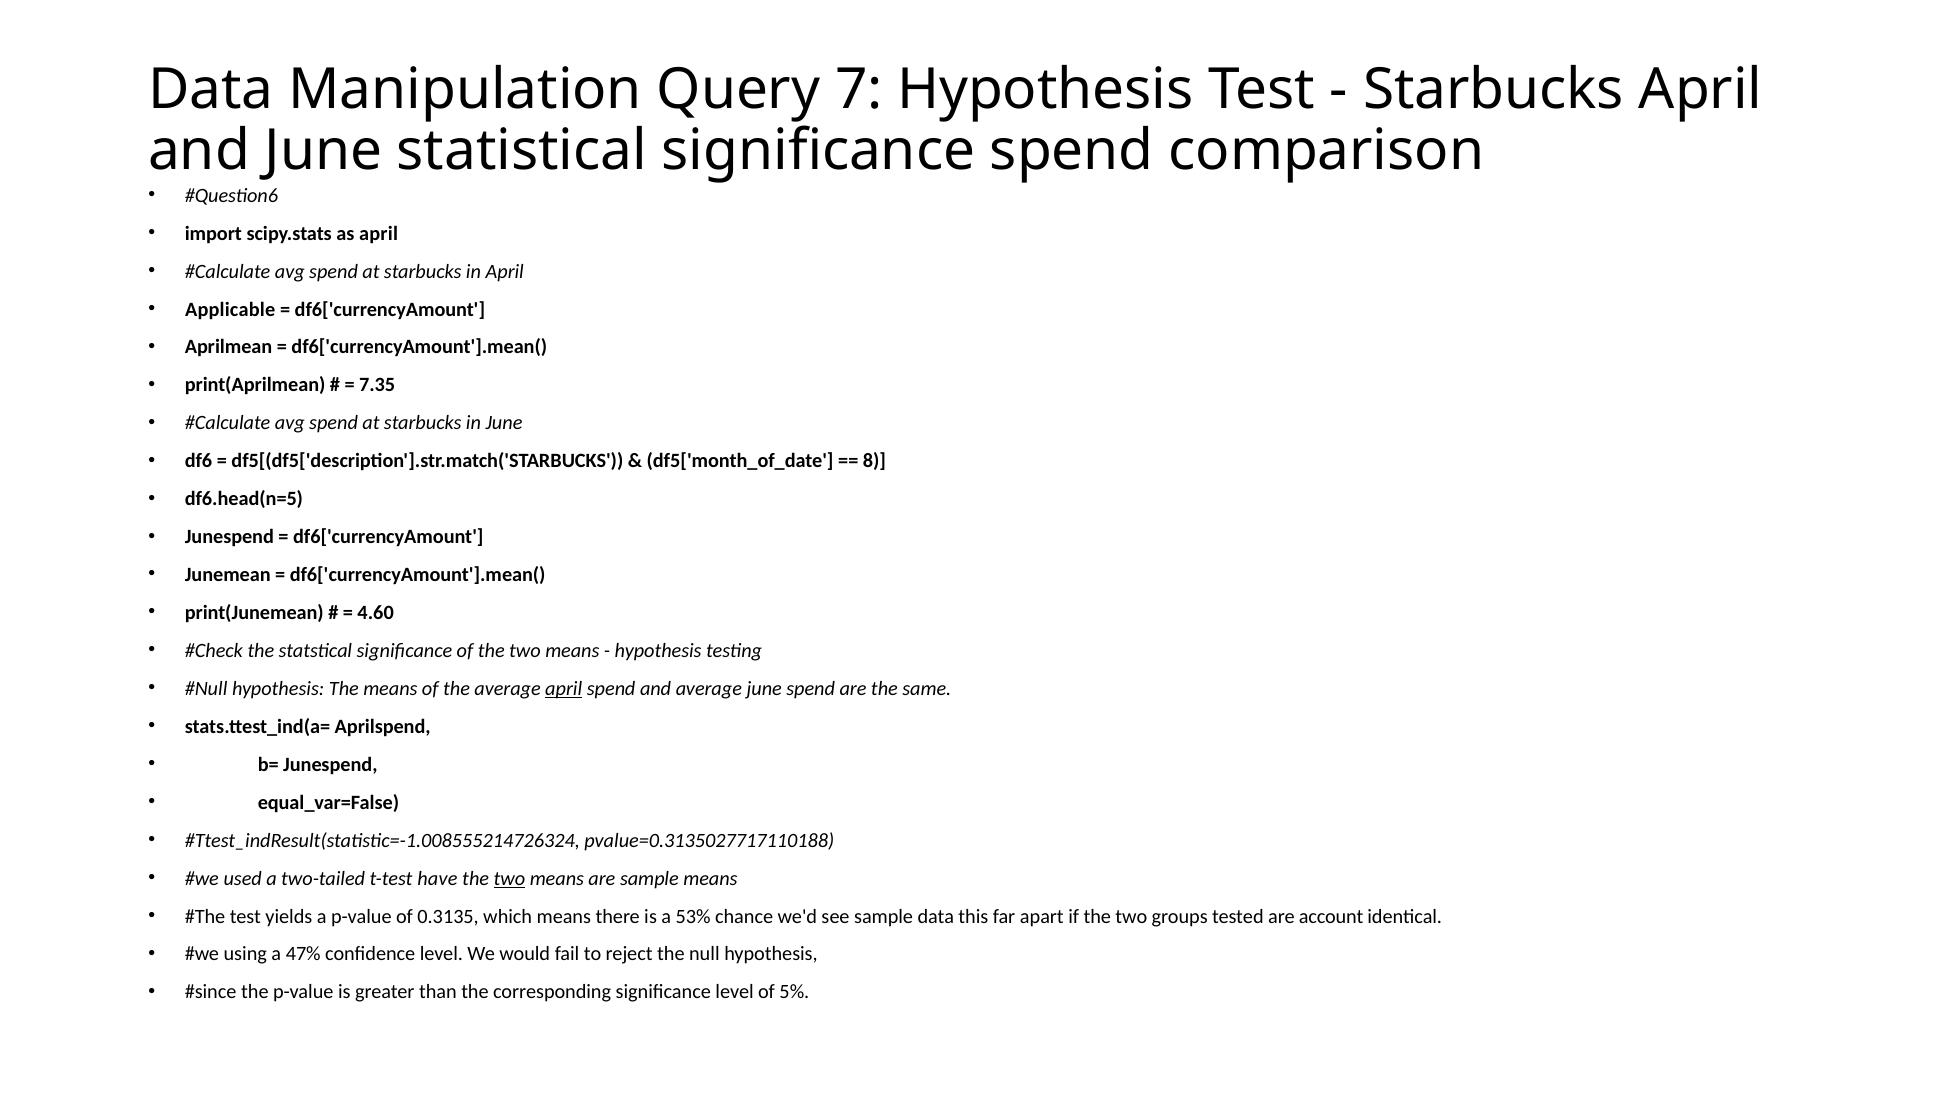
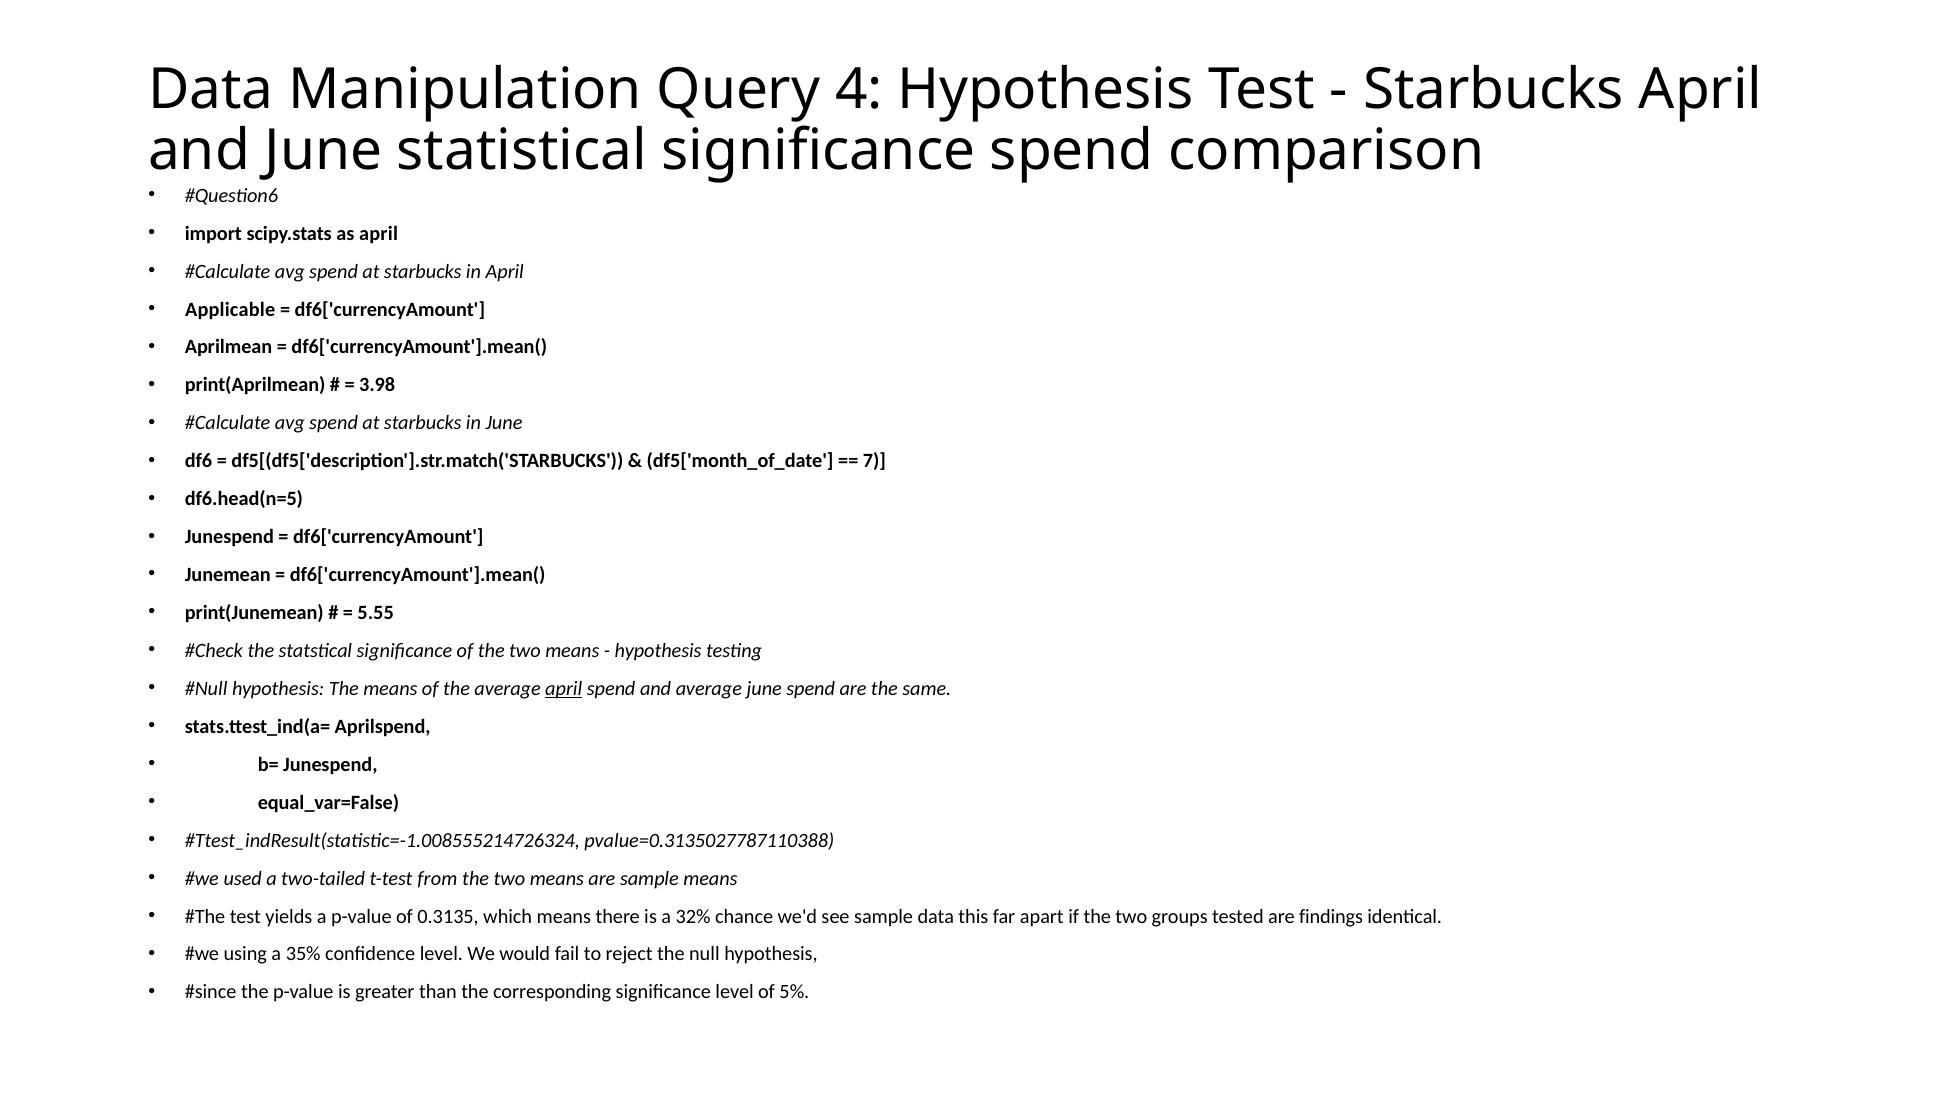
7: 7 -> 4
7.35: 7.35 -> 3.98
8: 8 -> 7
4.60: 4.60 -> 5.55
pvalue=0.3135027717110188: pvalue=0.3135027717110188 -> pvalue=0.3135027787110388
have: have -> from
two at (509, 878) underline: present -> none
53%: 53% -> 32%
account: account -> findings
47%: 47% -> 35%
